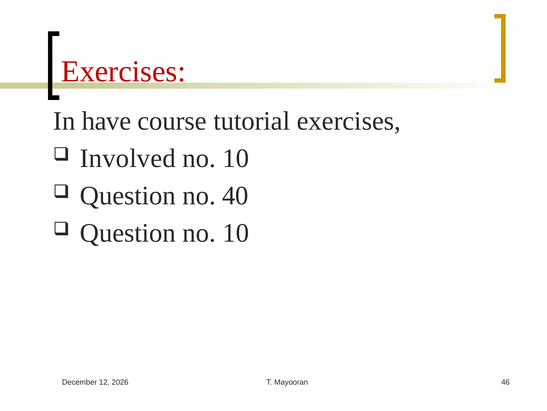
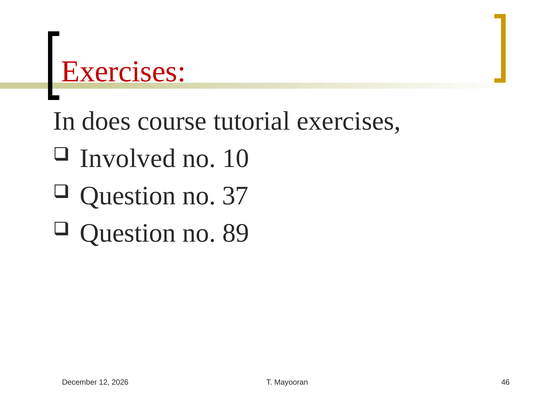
have: have -> does
40: 40 -> 37
Question no 10: 10 -> 89
